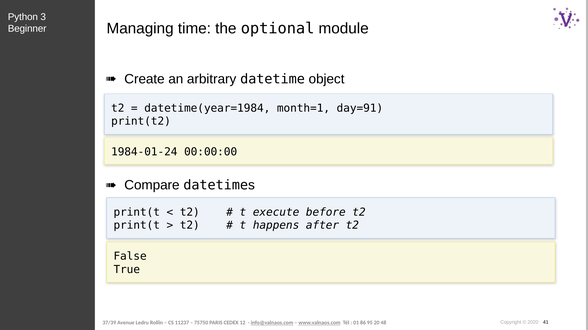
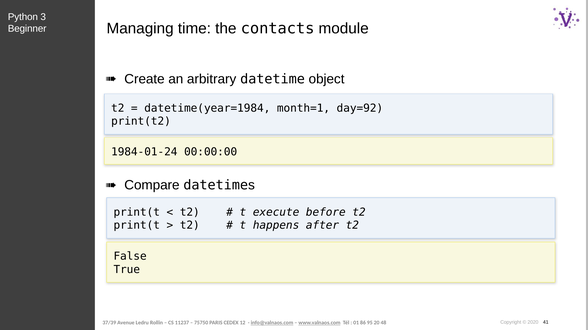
optional: optional -> contacts
day=91: day=91 -> day=92
